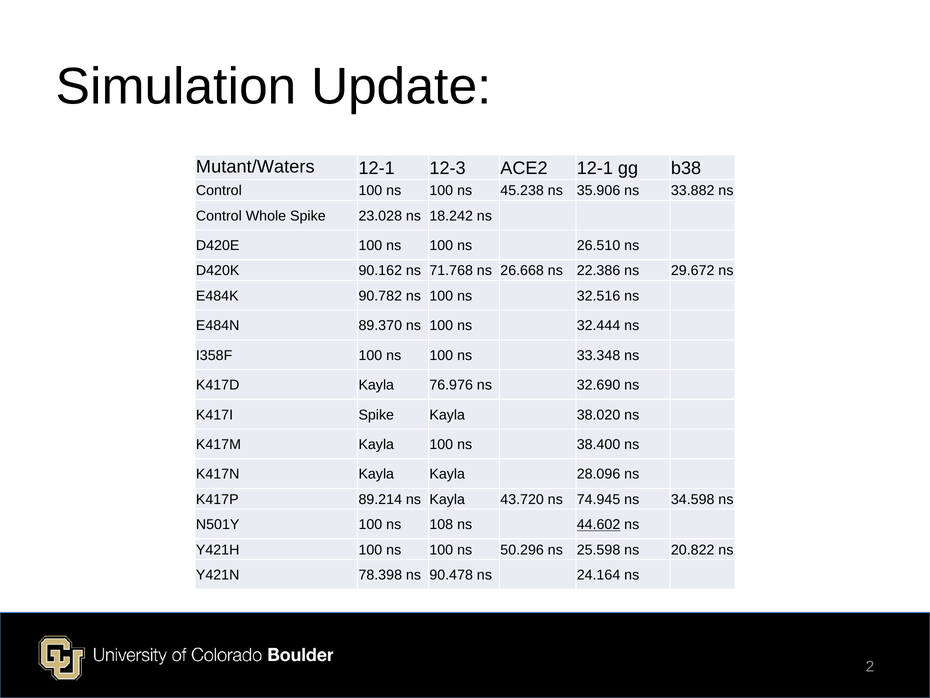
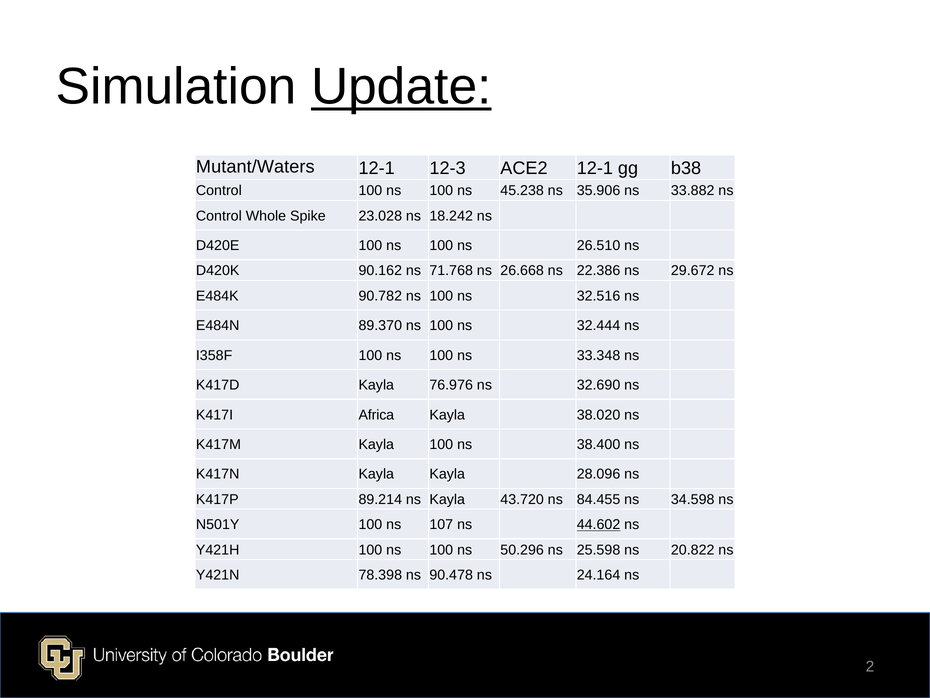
Update underline: none -> present
K417I Spike: Spike -> Africa
74.945: 74.945 -> 84.455
108: 108 -> 107
